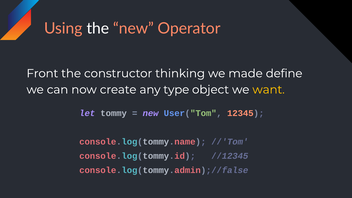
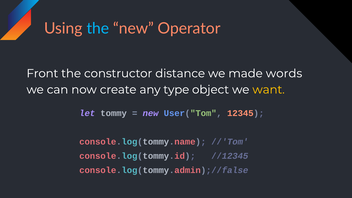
the at (98, 29) colour: white -> light blue
thinking: thinking -> distance
define: define -> words
